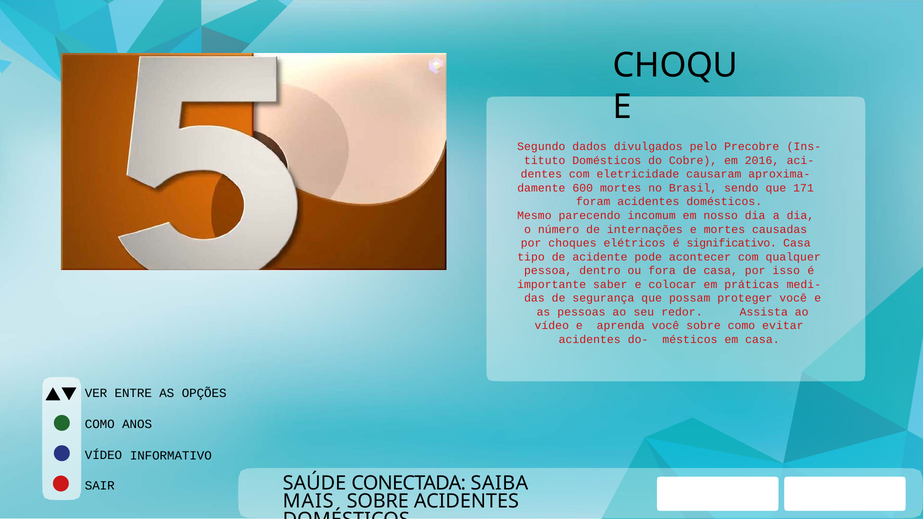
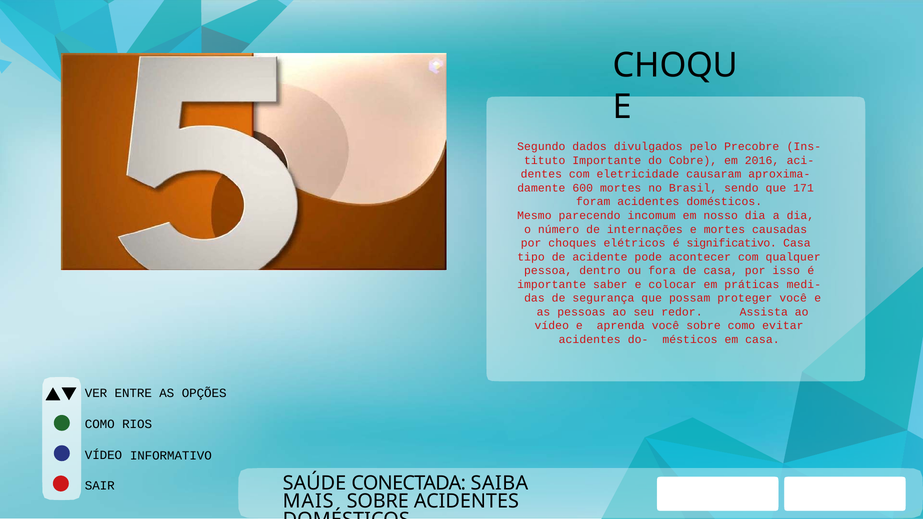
tituto Domésticos: Domésticos -> Importante
ANOS: ANOS -> RIOS
